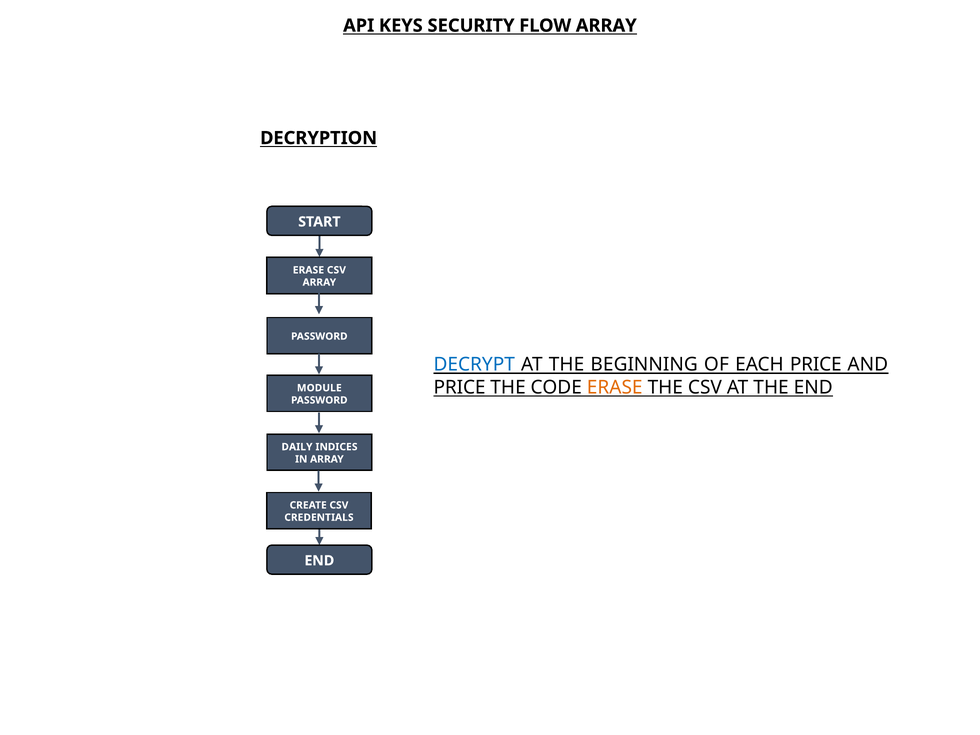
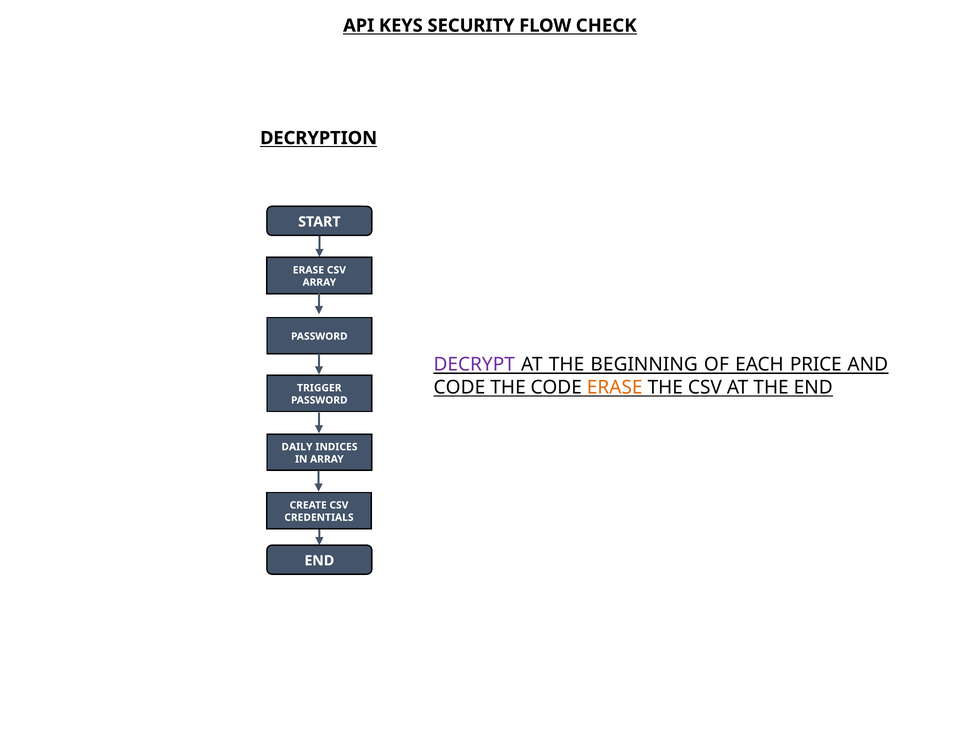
FLOW ARRAY: ARRAY -> CHECK
DECRYPT colour: blue -> purple
PRICE at (460, 387): PRICE -> CODE
MODULE: MODULE -> TRIGGER
